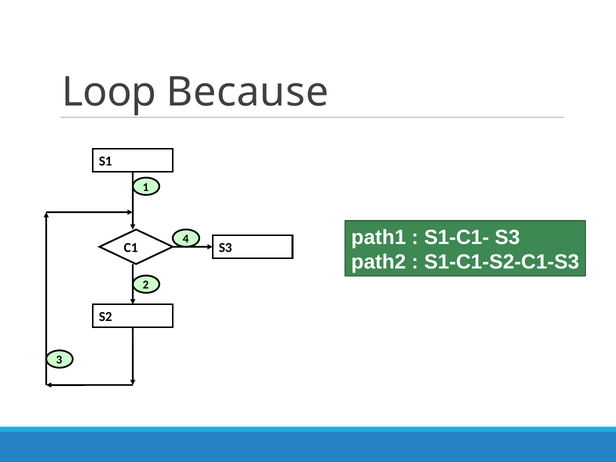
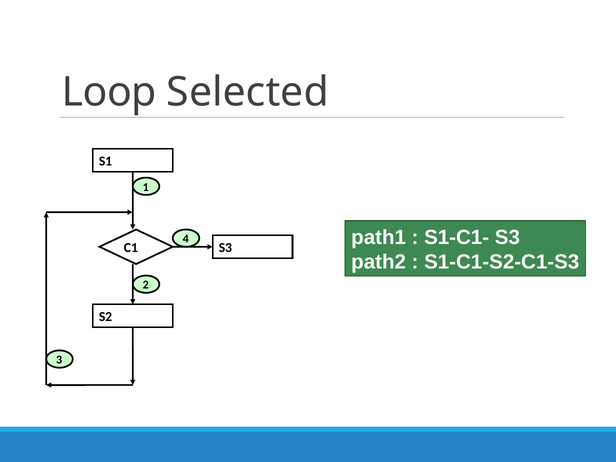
Because: Because -> Selected
